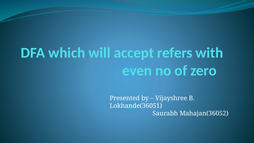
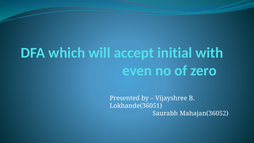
refers: refers -> initial
